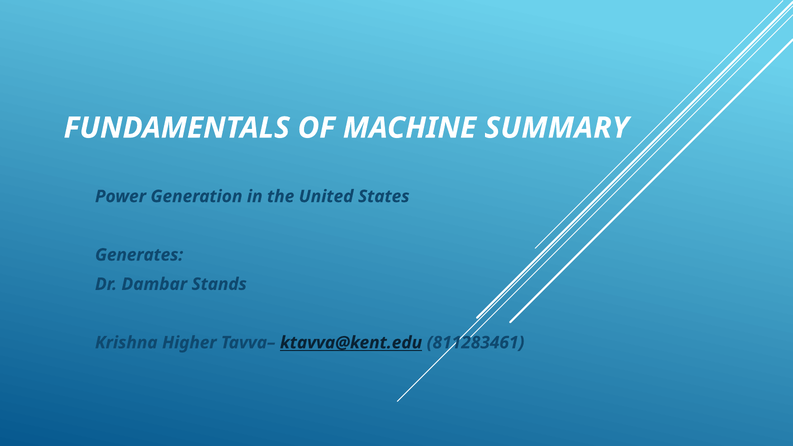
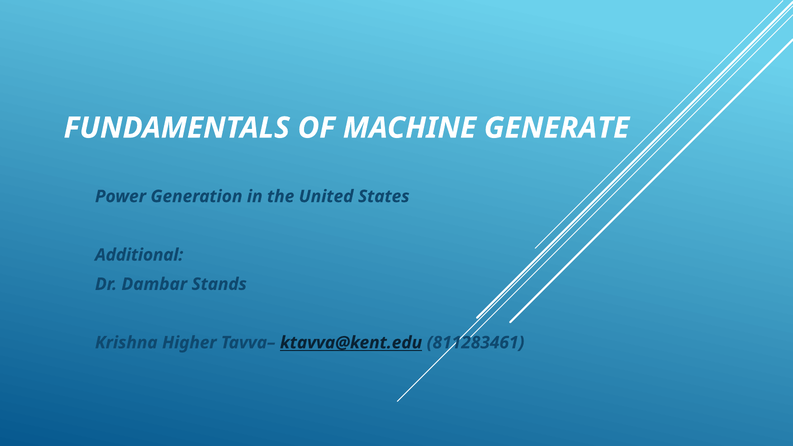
SUMMARY: SUMMARY -> GENERATE
Generates: Generates -> Additional
